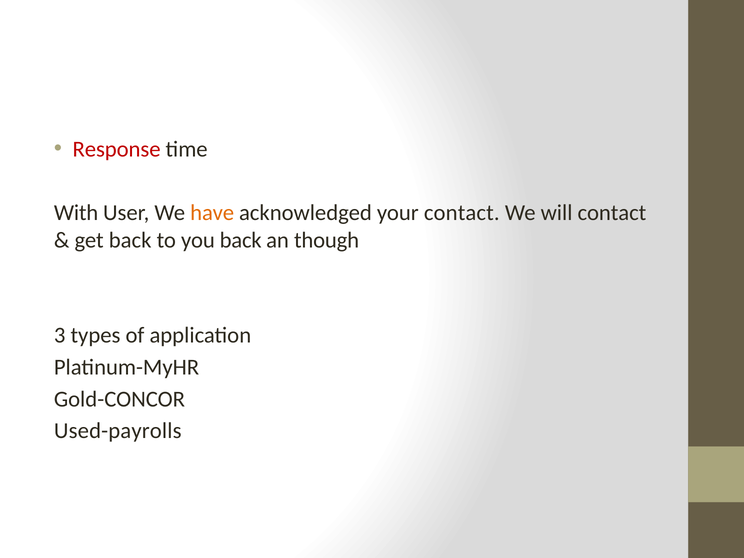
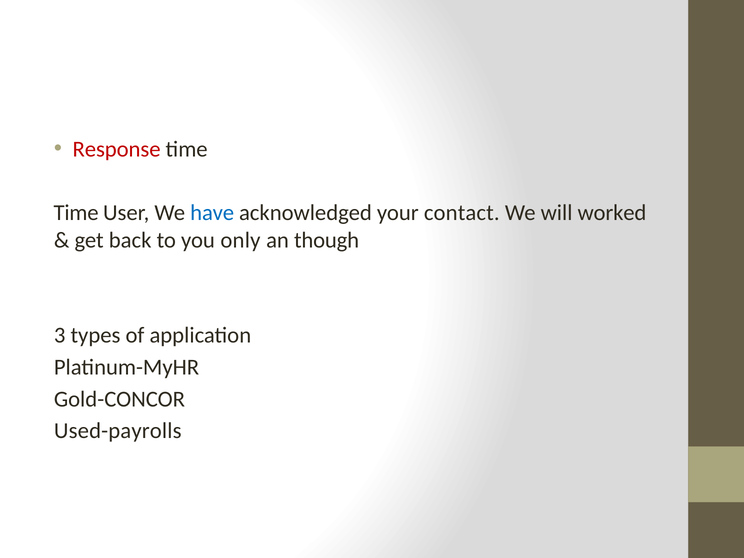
With at (76, 213): With -> Time
have colour: orange -> blue
will contact: contact -> worked
you back: back -> only
